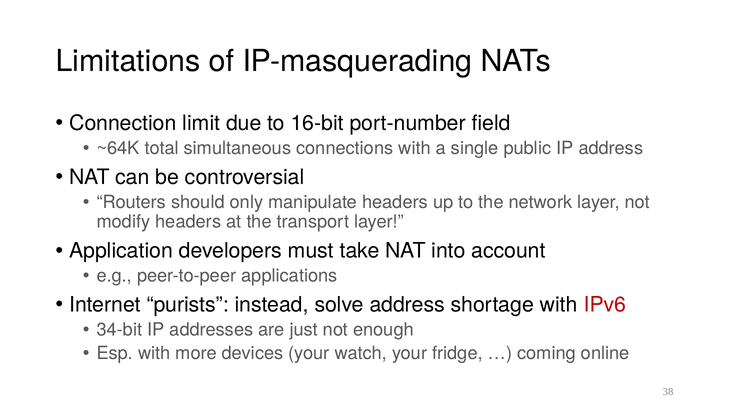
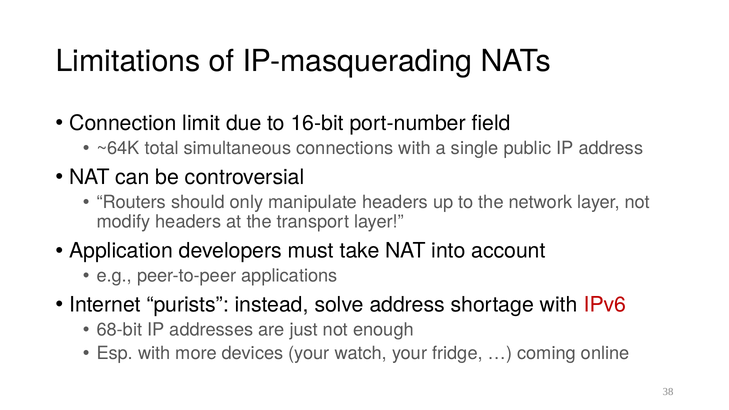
34-bit: 34-bit -> 68-bit
